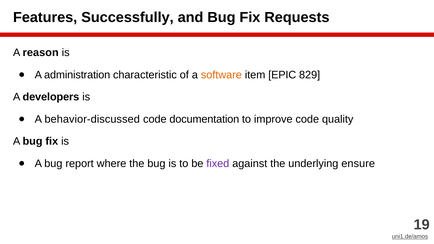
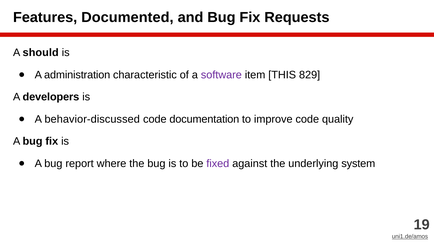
Successfully: Successfully -> Documented
reason: reason -> should
software colour: orange -> purple
EPIC: EPIC -> THIS
ensure: ensure -> system
